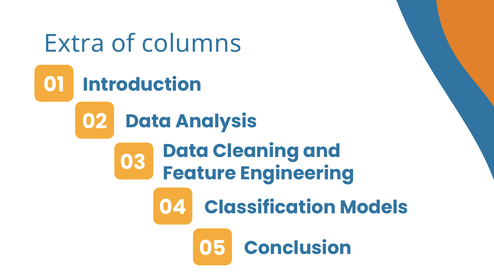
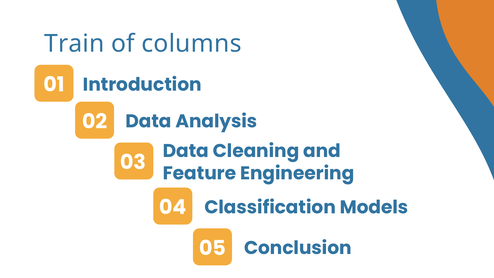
Extra: Extra -> Train
